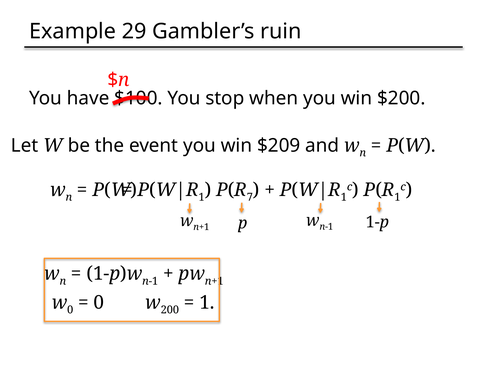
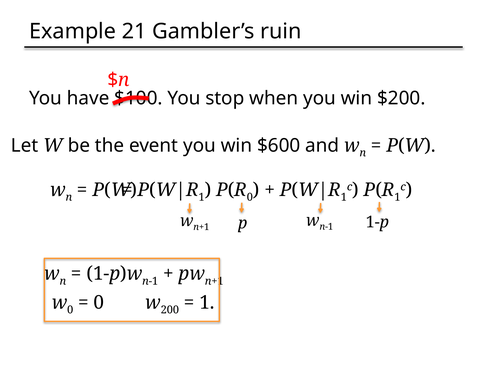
29: 29 -> 21
$209: $209 -> $600
7 at (250, 197): 7 -> 0
